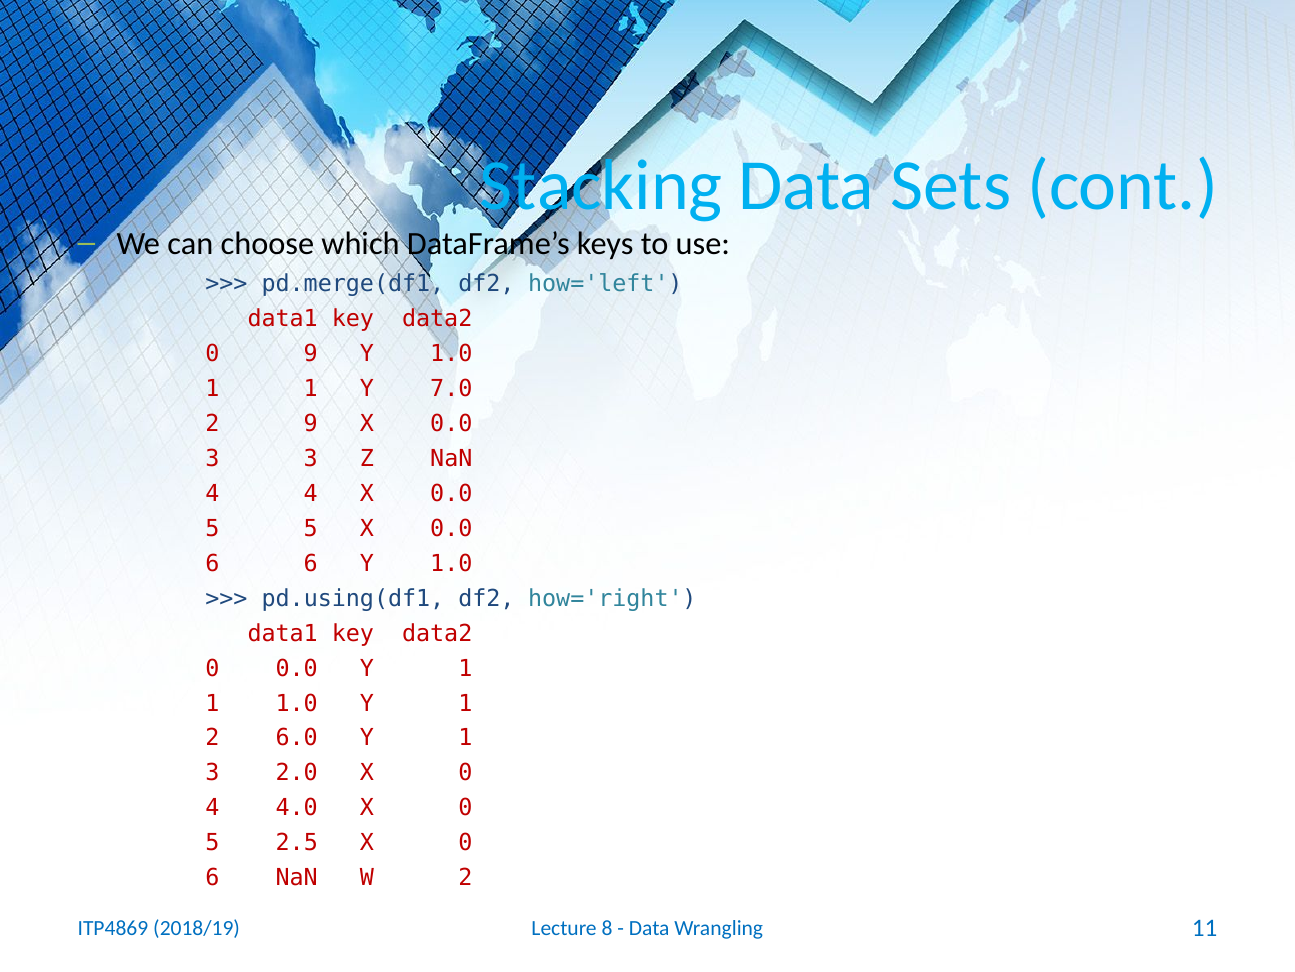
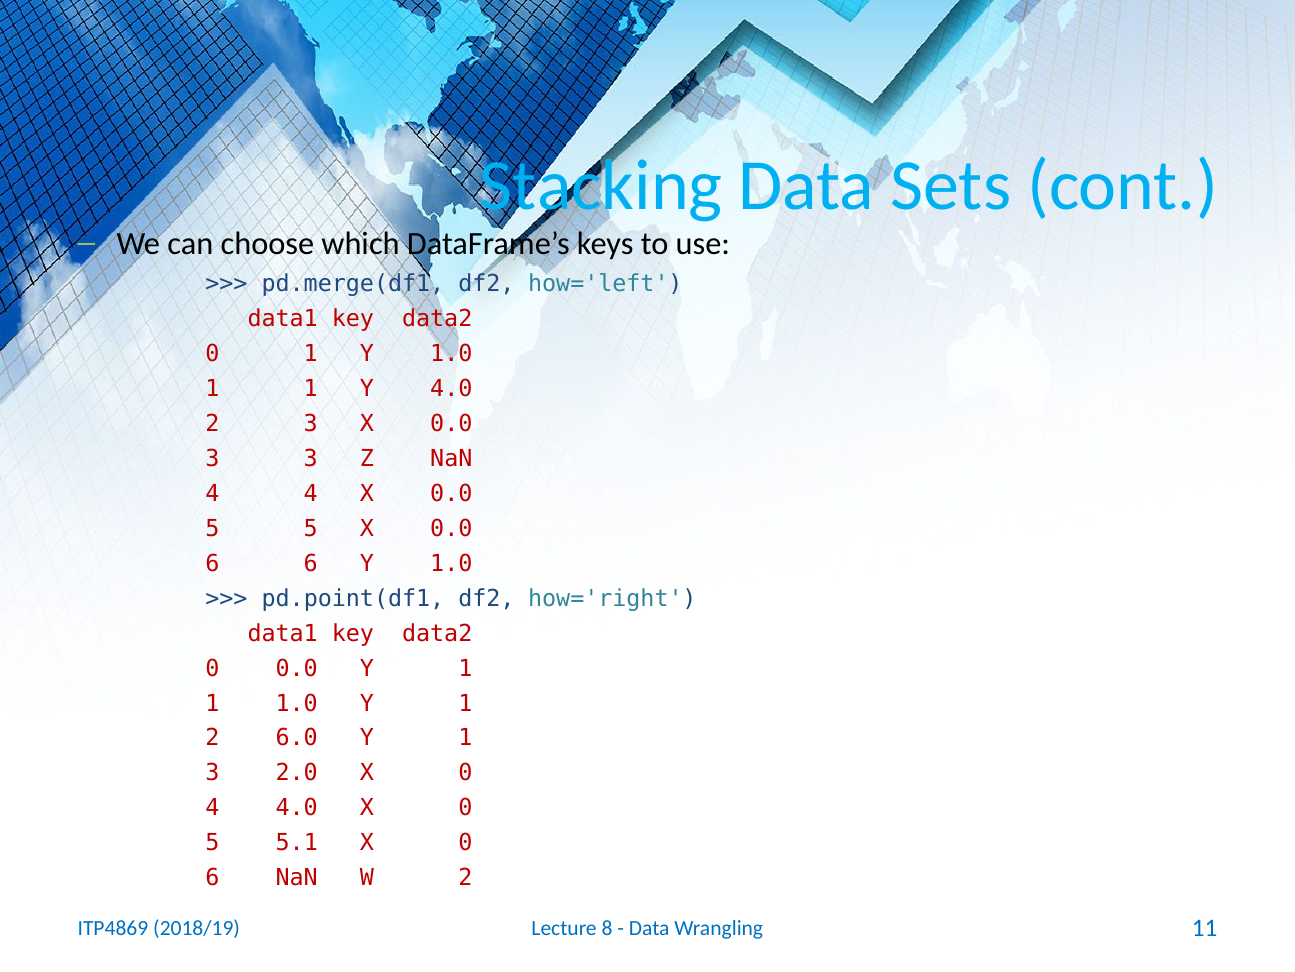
0 9: 9 -> 1
Y 7.0: 7.0 -> 4.0
2 9: 9 -> 3
pd.using(df1: pd.using(df1 -> pd.point(df1
2.5: 2.5 -> 5.1
